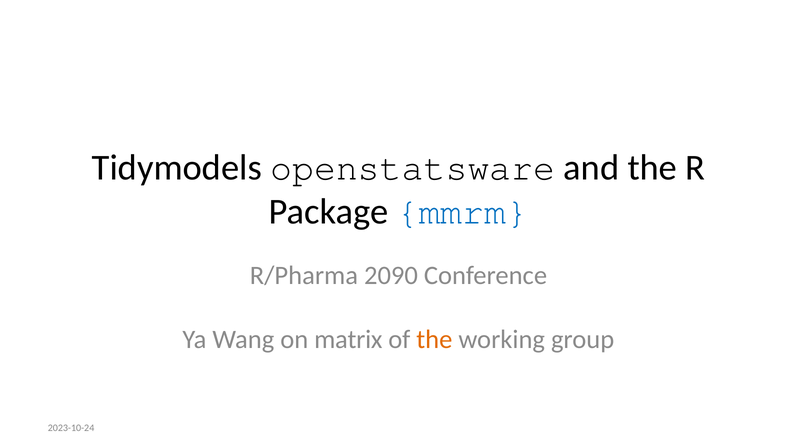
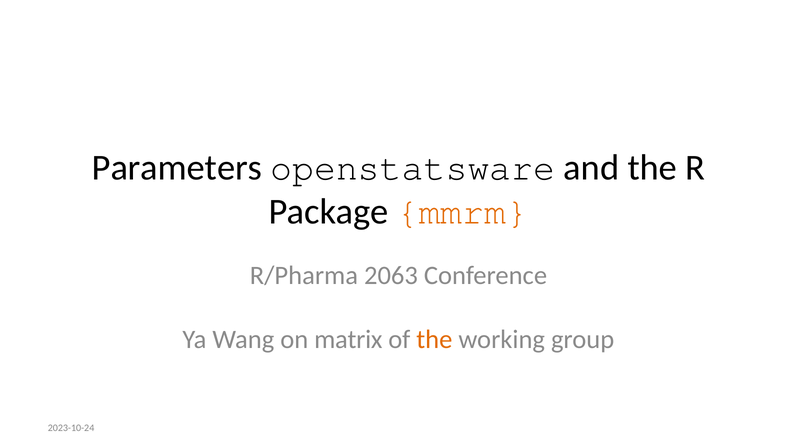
Tidymodels: Tidymodels -> Parameters
mmrm colour: blue -> orange
2090: 2090 -> 2063
